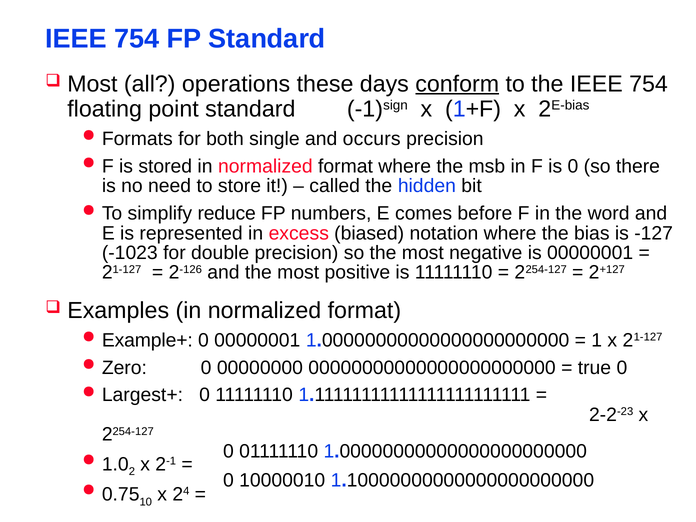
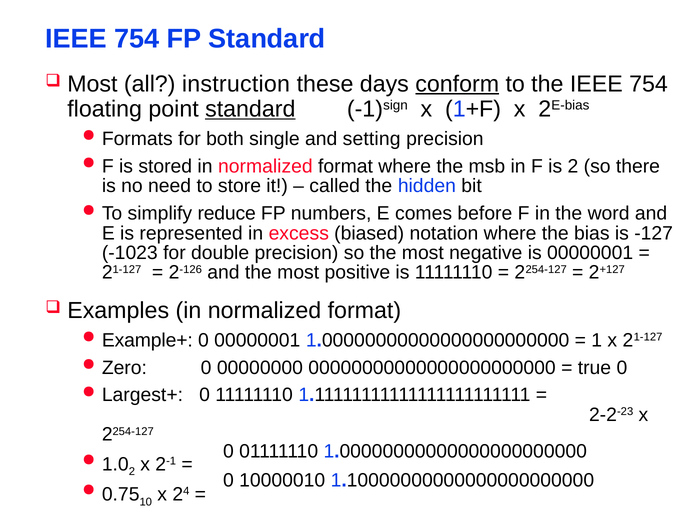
operations: operations -> instruction
standard at (250, 109) underline: none -> present
occurs: occurs -> setting
is 0: 0 -> 2
